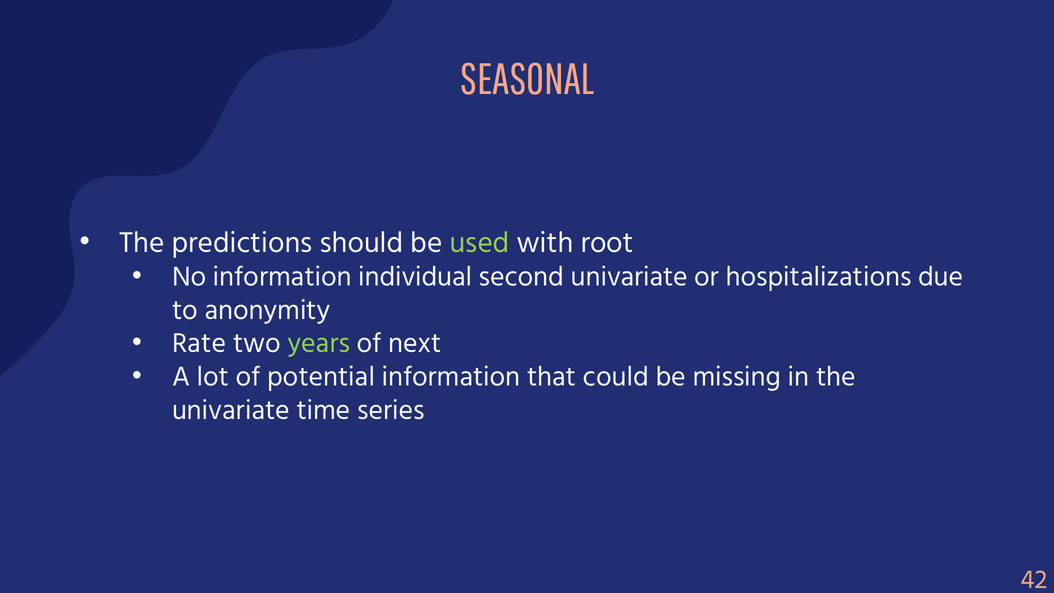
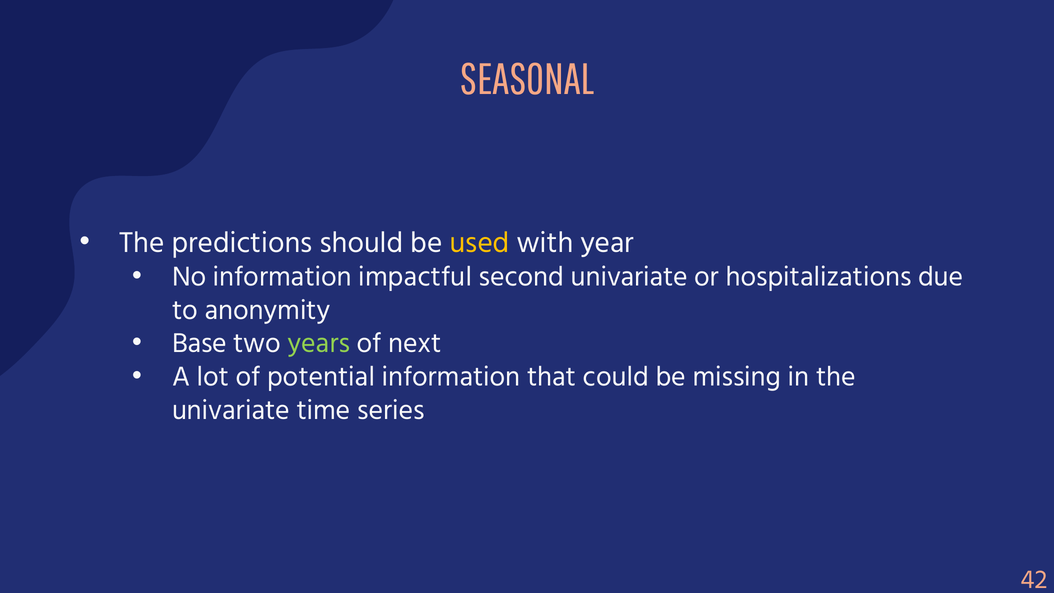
used colour: light green -> yellow
root: root -> year
individual: individual -> impactful
Rate: Rate -> Base
